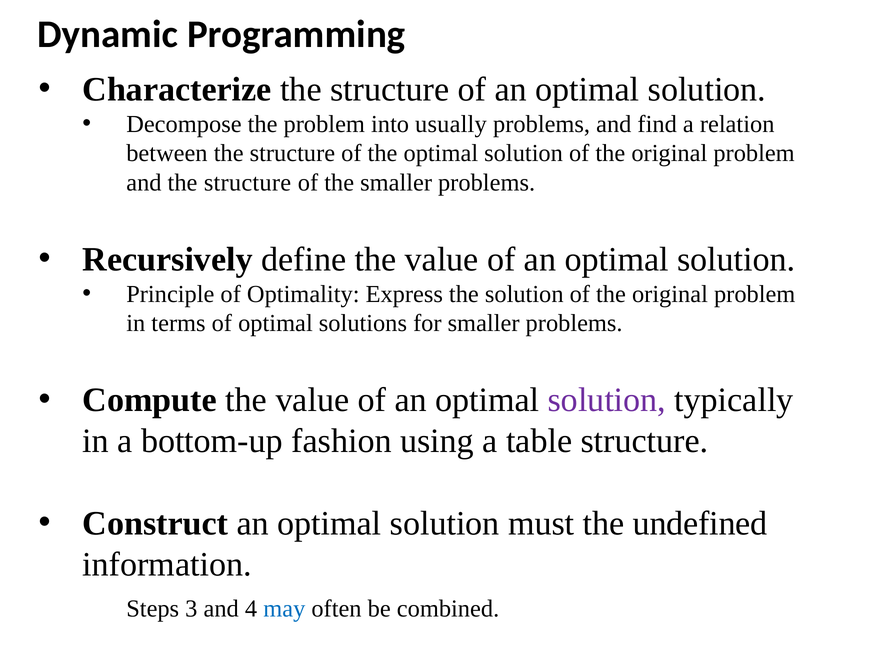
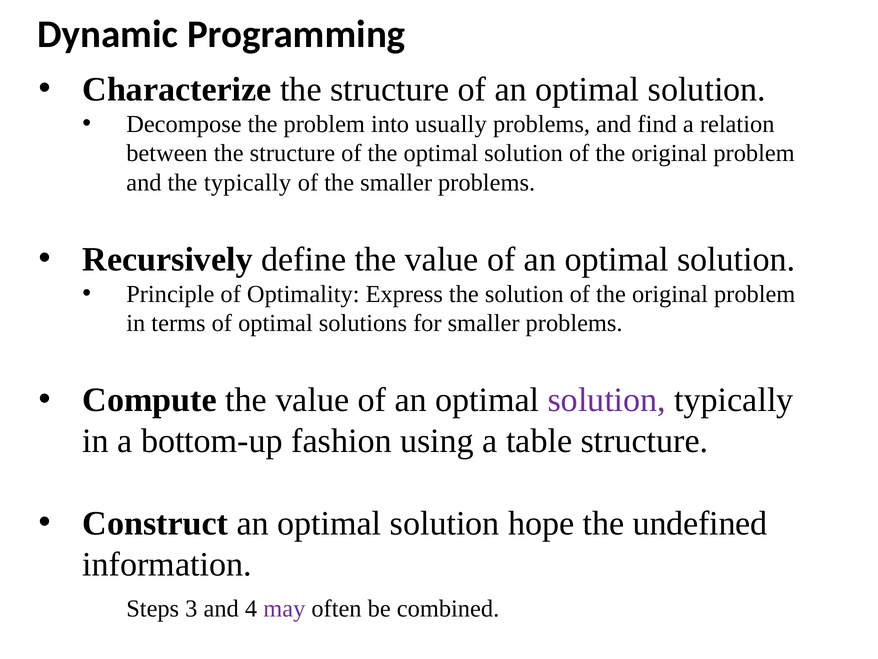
and the structure: structure -> typically
must: must -> hope
may colour: blue -> purple
